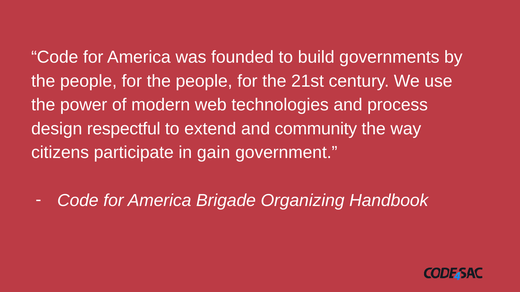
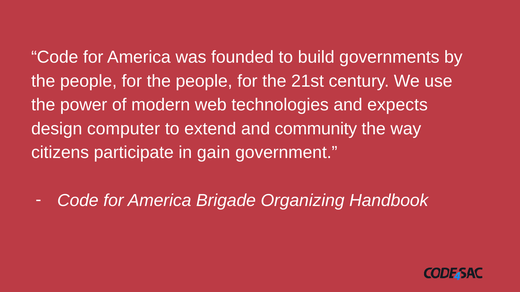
process: process -> expects
respectful: respectful -> computer
